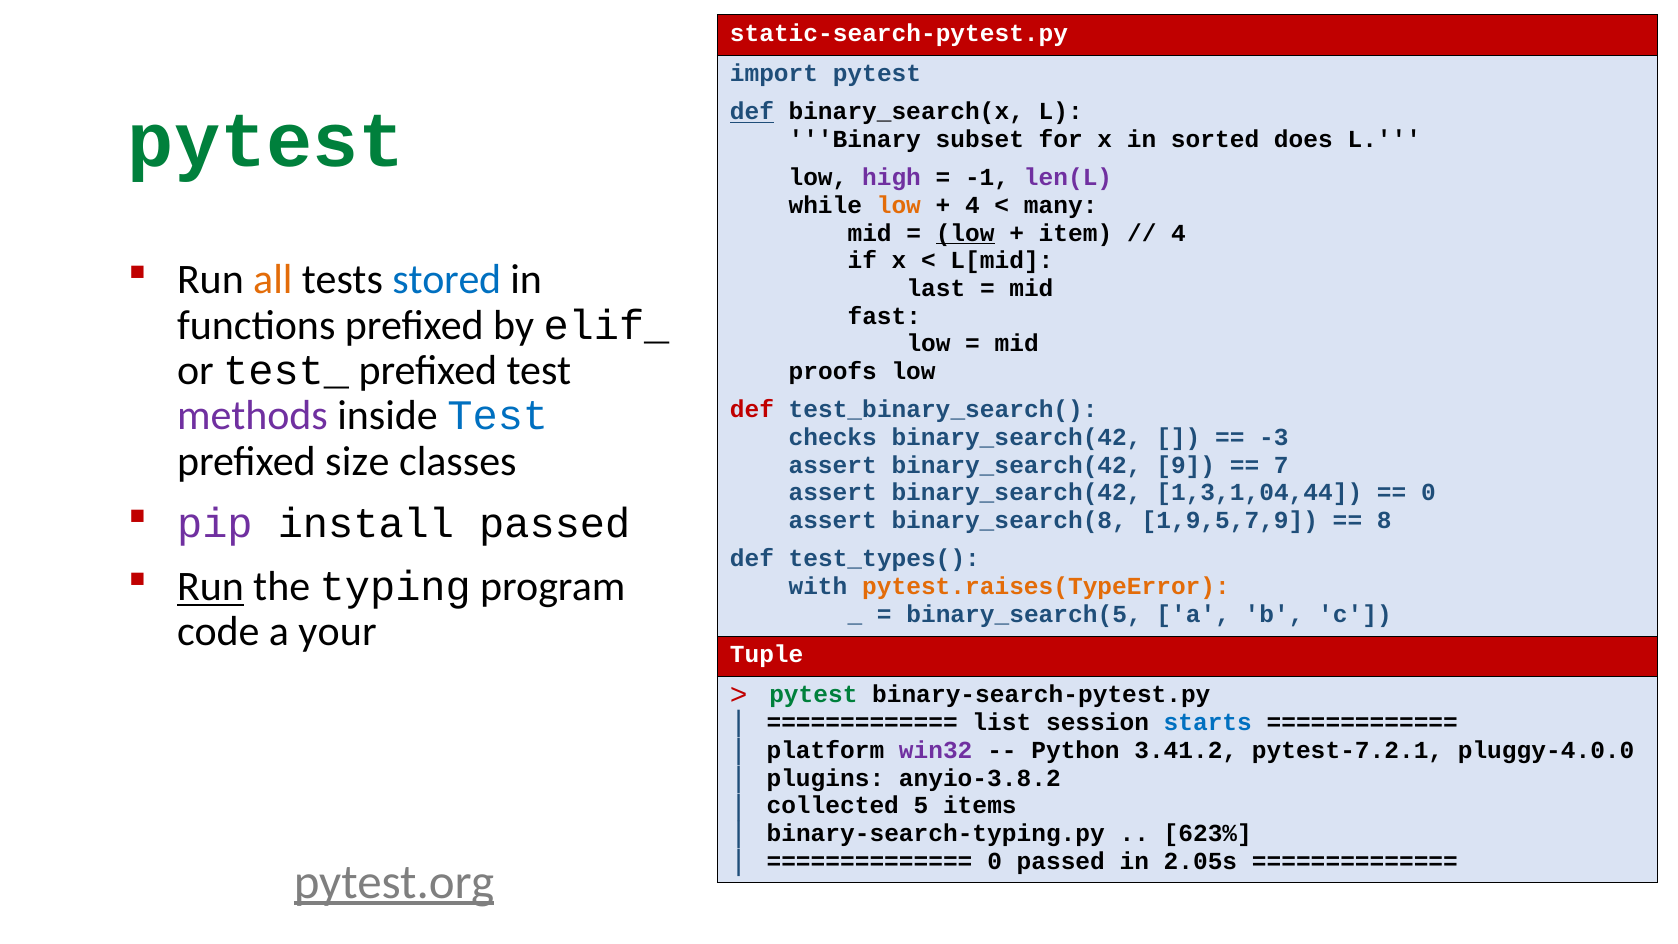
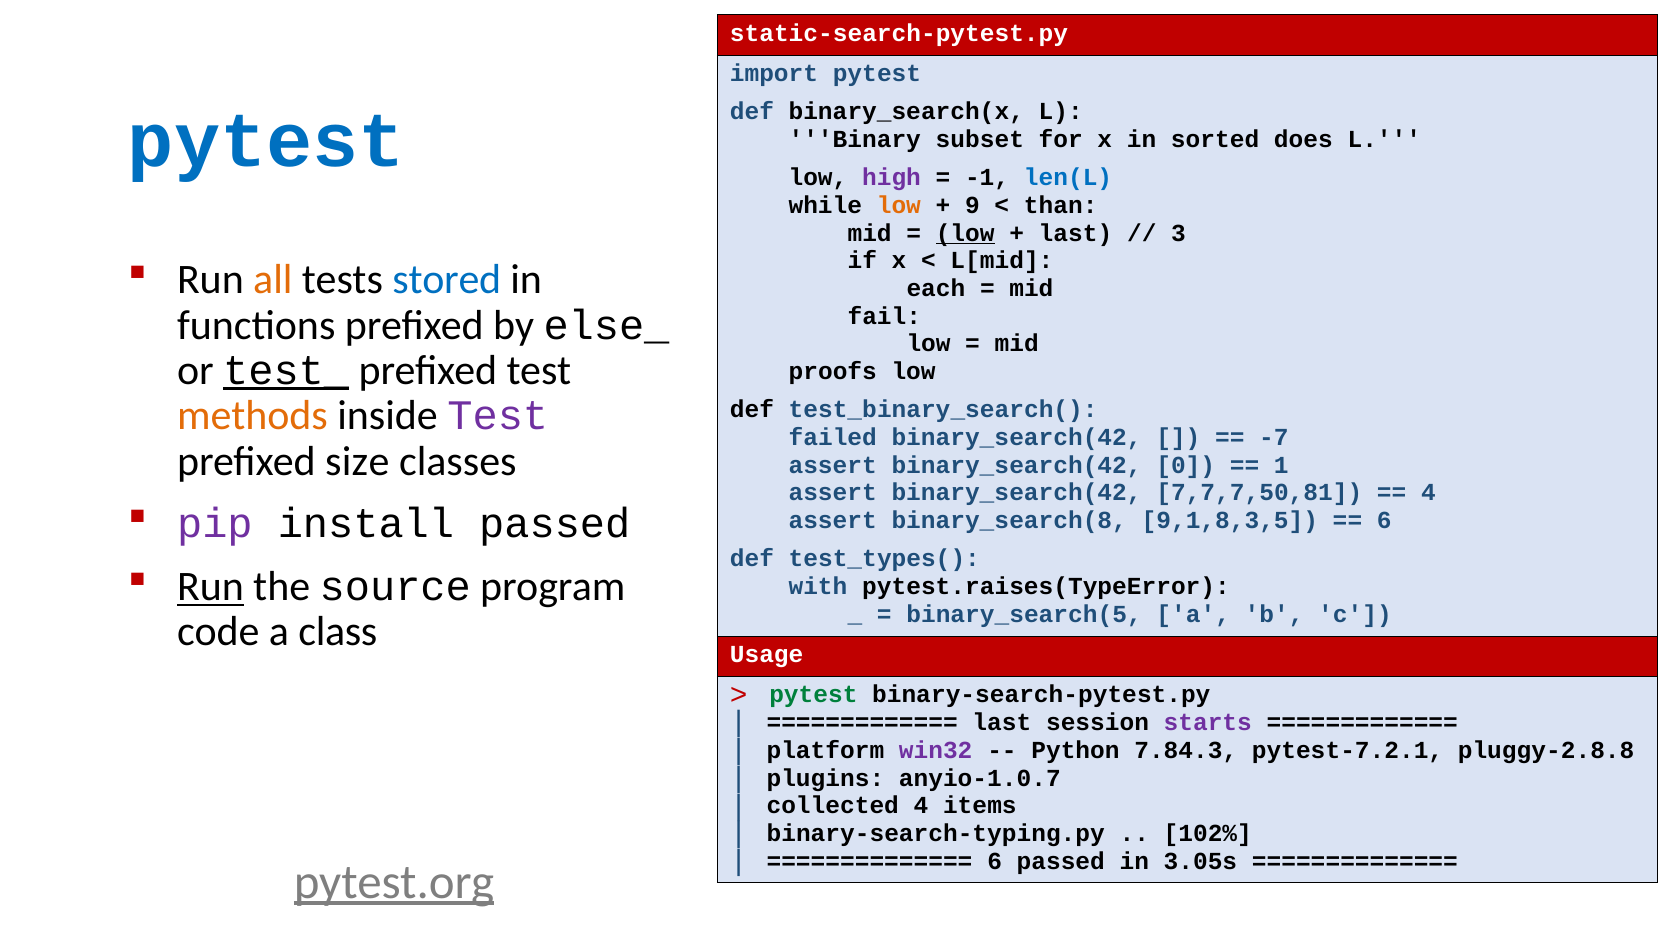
def at (752, 112) underline: present -> none
pytest at (266, 141) colour: green -> blue
len(L colour: purple -> blue
4 at (972, 205): 4 -> 9
many: many -> than
item at (1075, 233): item -> last
4 at (1178, 233): 4 -> 3
last: last -> each
fast: fast -> fail
elif_: elif_ -> else_
test_ underline: none -> present
methods colour: purple -> orange
Test at (498, 416) colour: blue -> purple
def at (752, 410) colour: red -> black
checks: checks -> failed
-3: -3 -> -7
9: 9 -> 0
7: 7 -> 1
1,3,1,04,44: 1,3,1,04,44 -> 7,7,7,50,81
0 at (1428, 493): 0 -> 4
1,9,5,7,9: 1,9,5,7,9 -> 9,1,8,3,5
8 at (1384, 521): 8 -> 6
typing: typing -> source
pytest.raises(TypeError colour: orange -> black
your: your -> class
Tuple: Tuple -> Usage
list at (1002, 722): list -> last
starts colour: blue -> purple
3.41.2: 3.41.2 -> 7.84.3
pluggy-4.0.0: pluggy-4.0.0 -> pluggy-2.8.8
anyio-3.8.2: anyio-3.8.2 -> anyio-1.0.7
collected 5: 5 -> 4
623%: 623% -> 102%
0 at (995, 861): 0 -> 6
2.05s: 2.05s -> 3.05s
